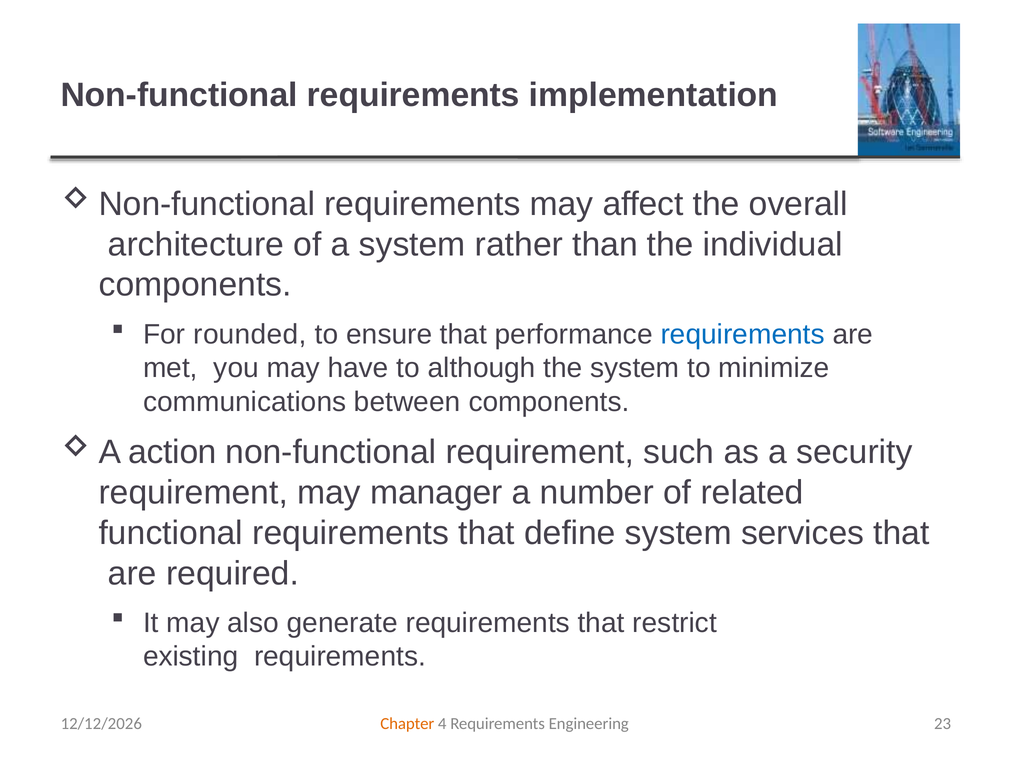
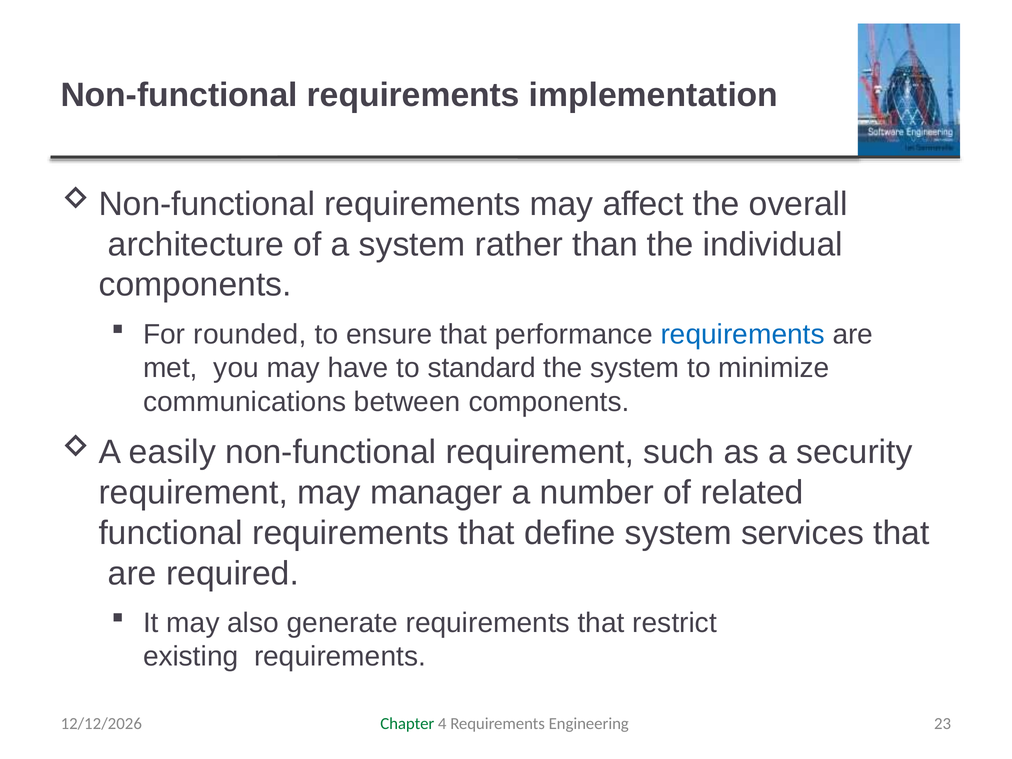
although: although -> standard
action: action -> easily
Chapter colour: orange -> green
